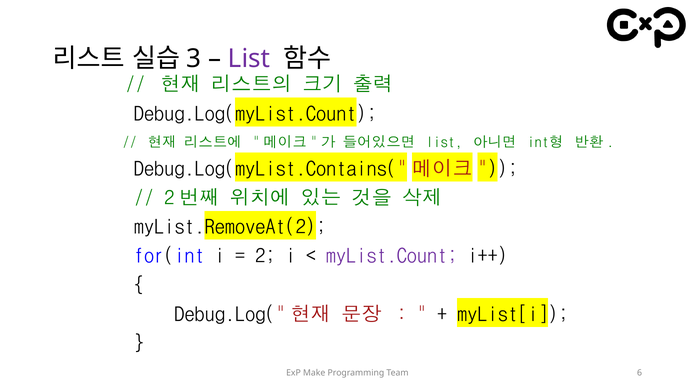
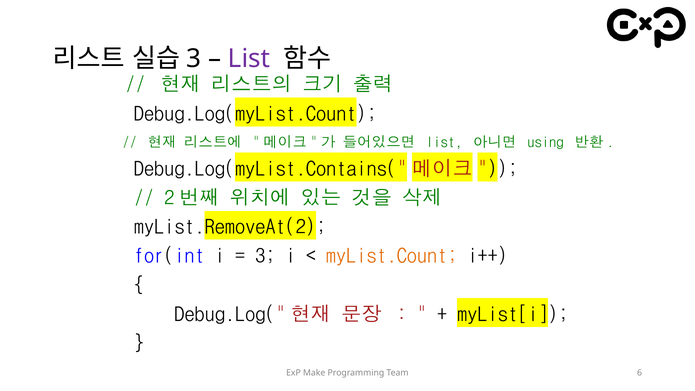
int형: int형 -> using
2 at (265, 256): 2 -> 3
myList.Count colour: purple -> orange
